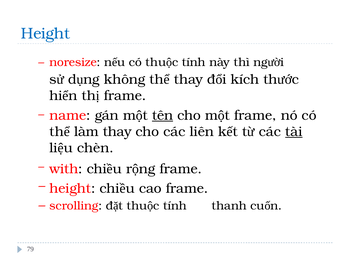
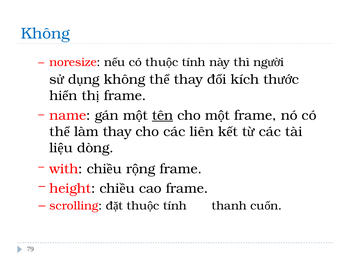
Height at (45, 33): Height -> Không
tài underline: present -> none
chèn: chèn -> dòng
